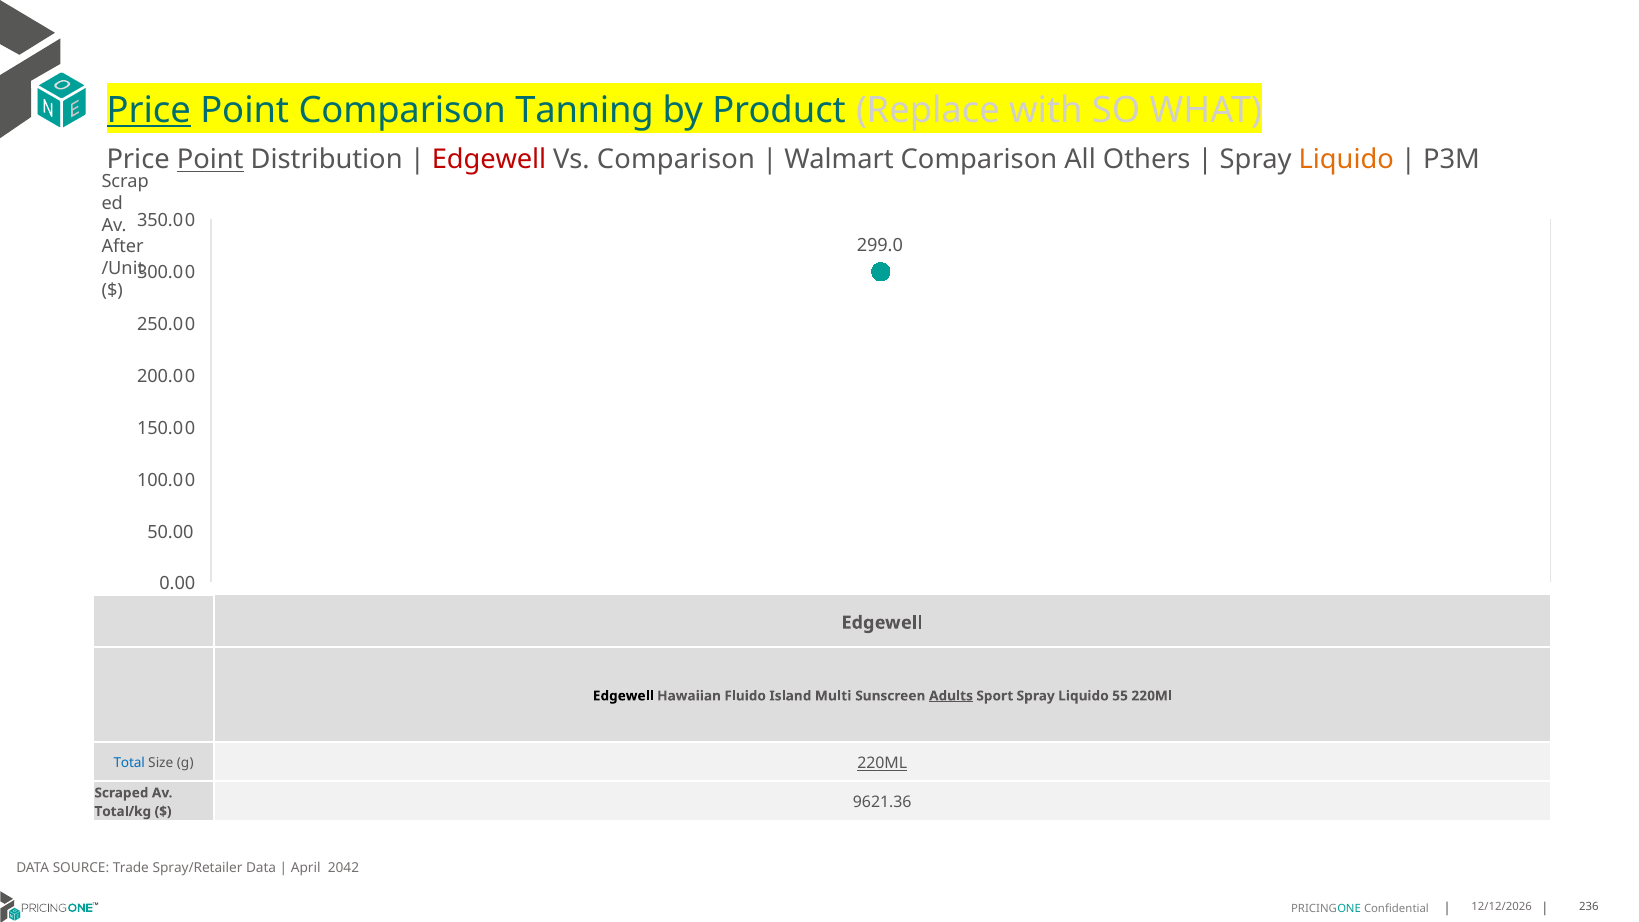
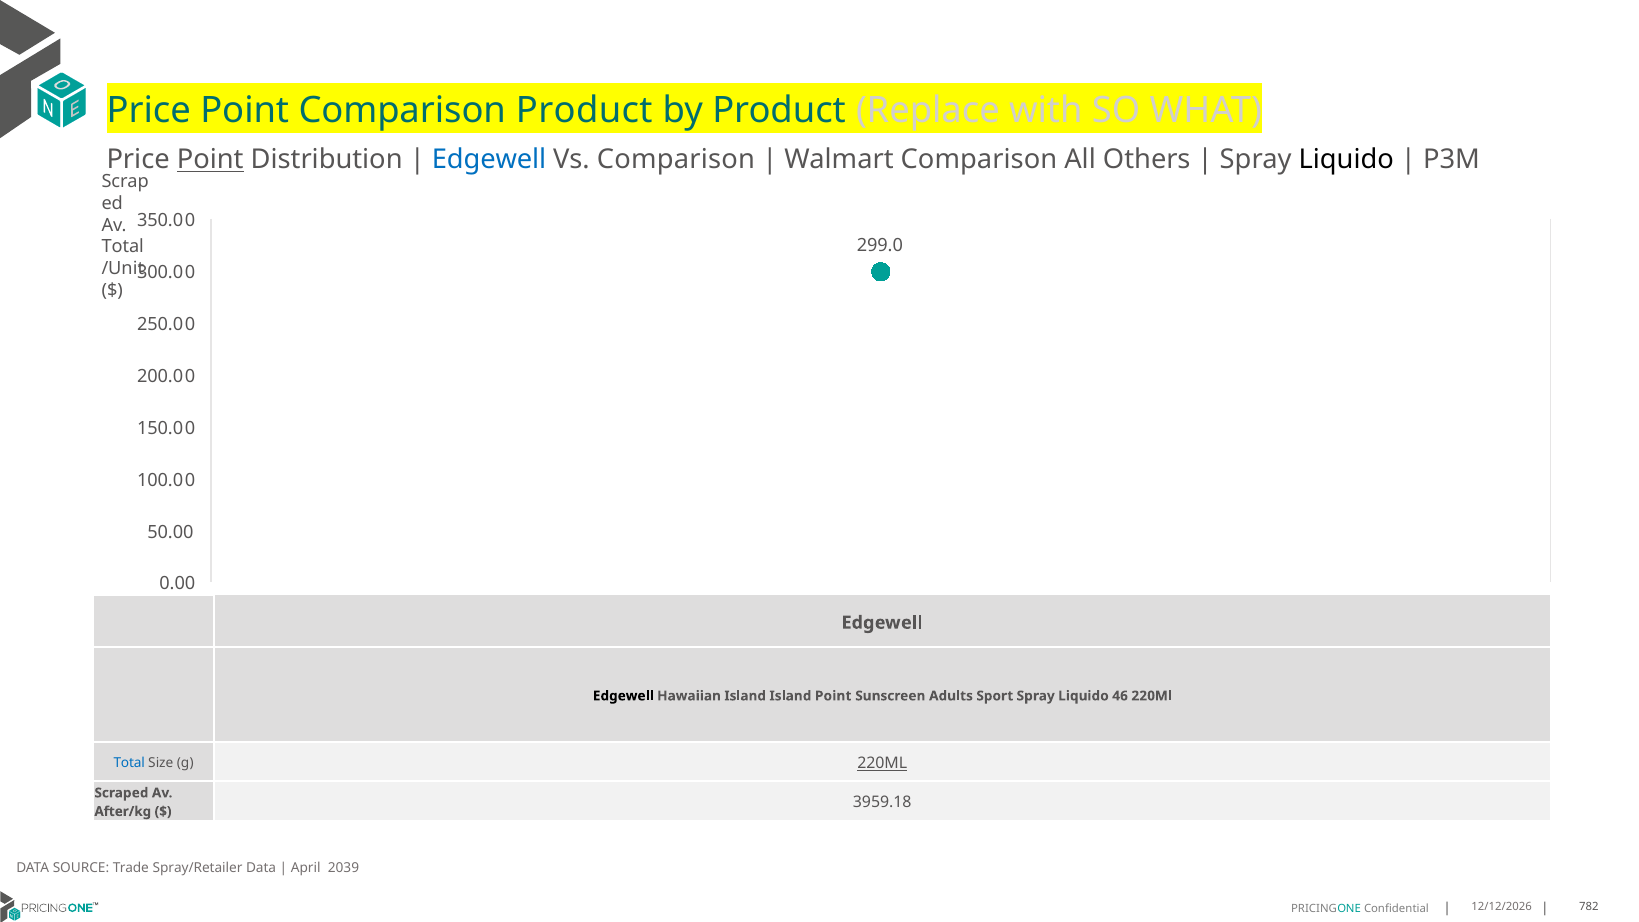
Price at (149, 110) underline: present -> none
Comparison Tanning: Tanning -> Product
Edgewell at (489, 160) colour: red -> blue
Liquido at (1346, 160) colour: orange -> black
After at (123, 247): After -> Total
Hawaiian Fluido: Fluido -> Island
Island Multi: Multi -> Point
Adults underline: present -> none
55: 55 -> 46
9621.36: 9621.36 -> 3959.18
Total/kg: Total/kg -> After/kg
2042: 2042 -> 2039
236: 236 -> 782
